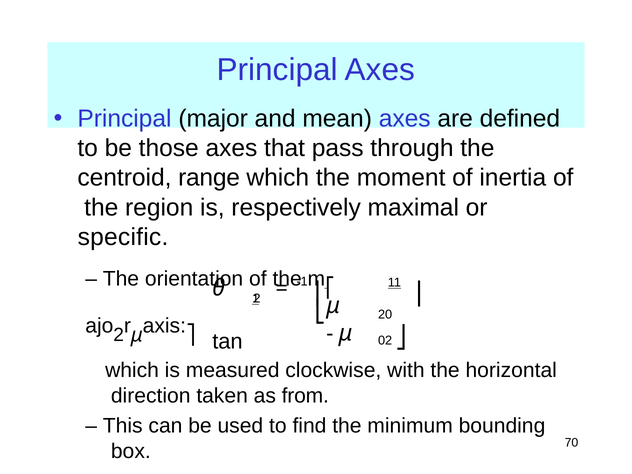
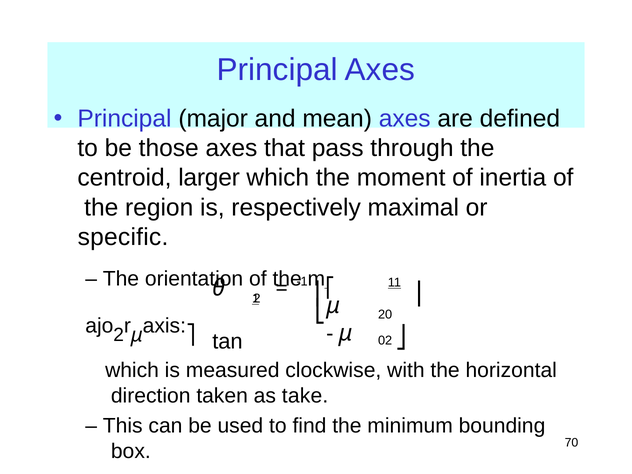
range: range -> larger
from: from -> take
